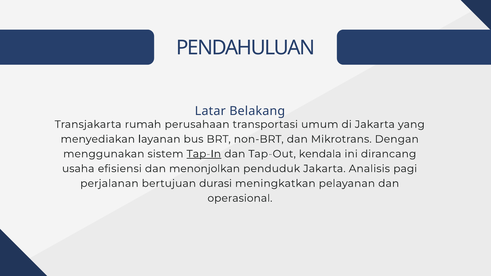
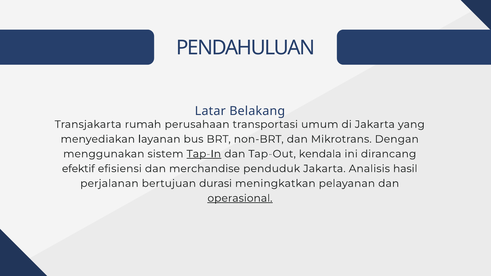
usaha: usaha -> efektif
menonjolkan: menonjolkan -> merchandise
pagi: pagi -> hasil
operasional underline: none -> present
